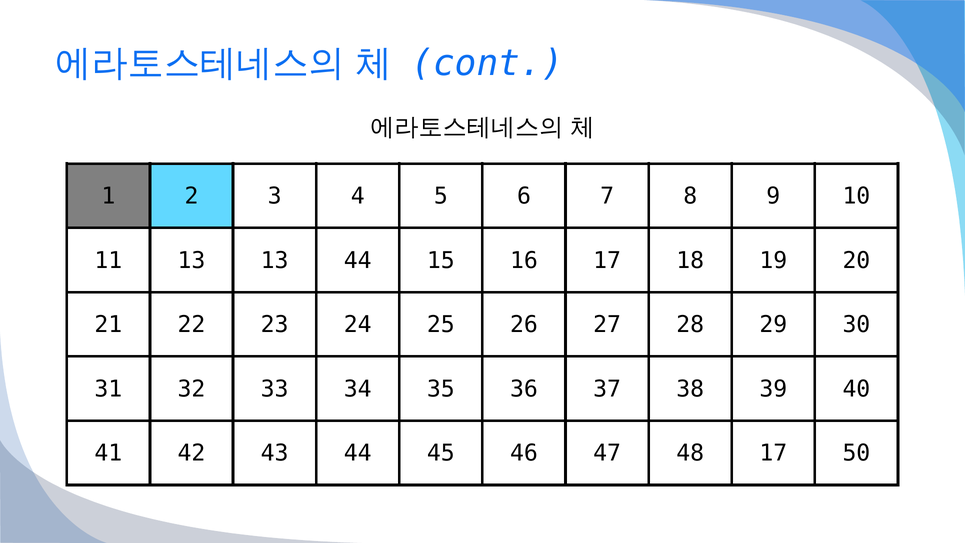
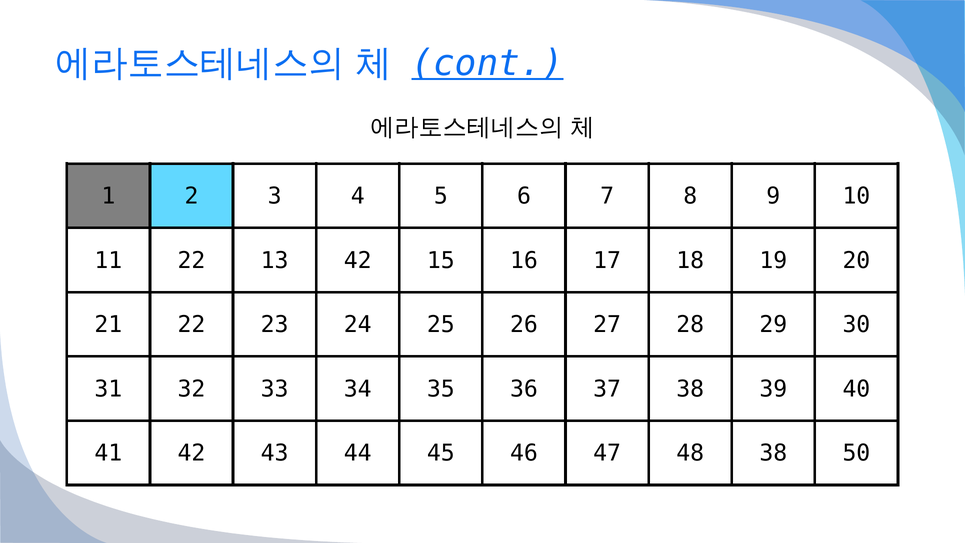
cont underline: none -> present
11 13: 13 -> 22
13 44: 44 -> 42
48 17: 17 -> 38
